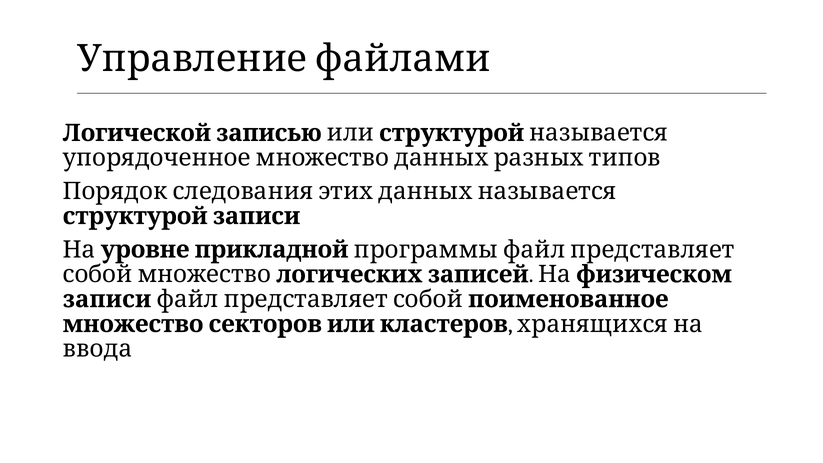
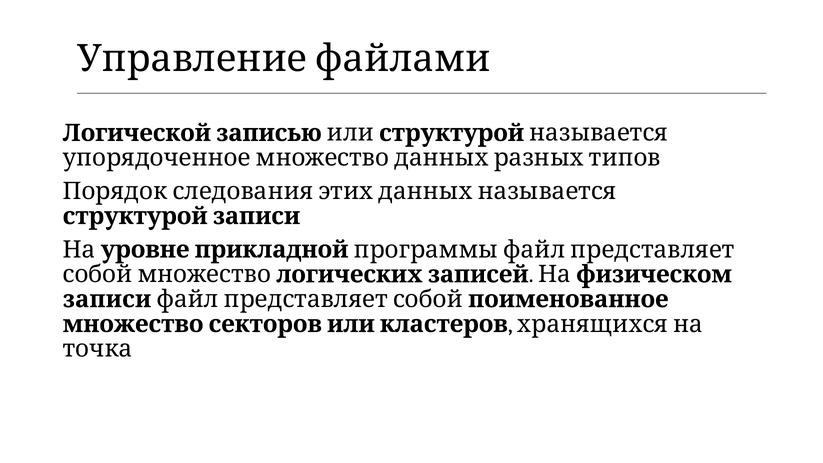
ввода: ввода -> точка
